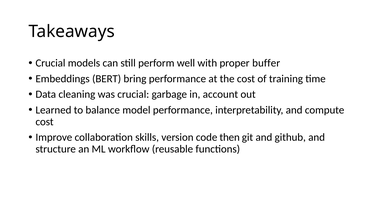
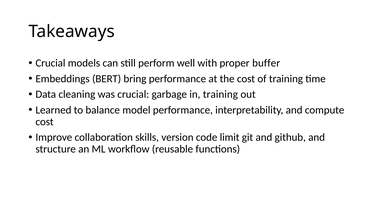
in account: account -> training
then: then -> limit
